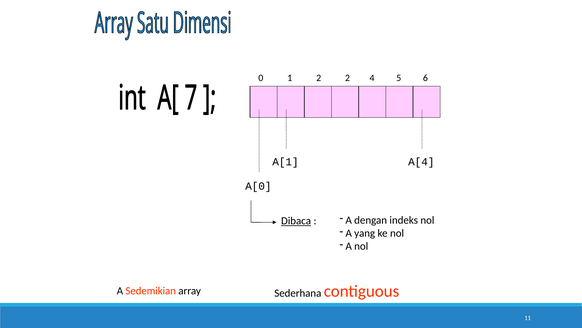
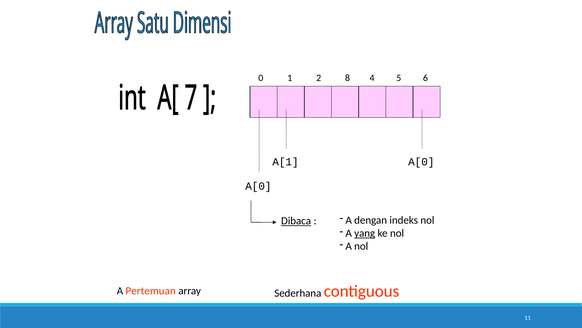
2 2: 2 -> 8
A[1 A[4: A[4 -> A[0
yang underline: none -> present
Sedemikian: Sedemikian -> Pertemuan
